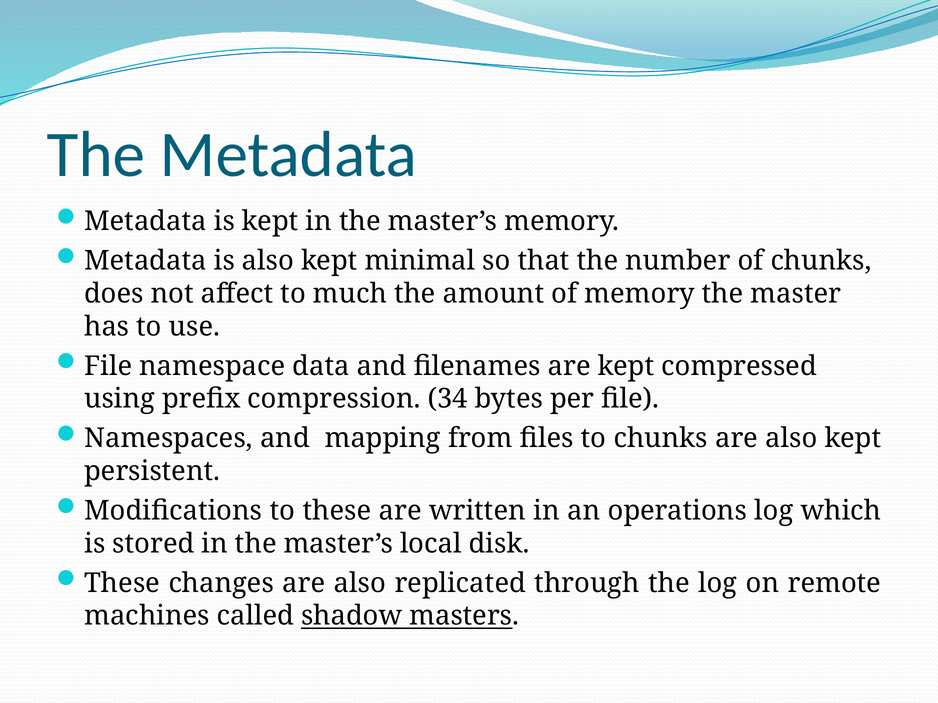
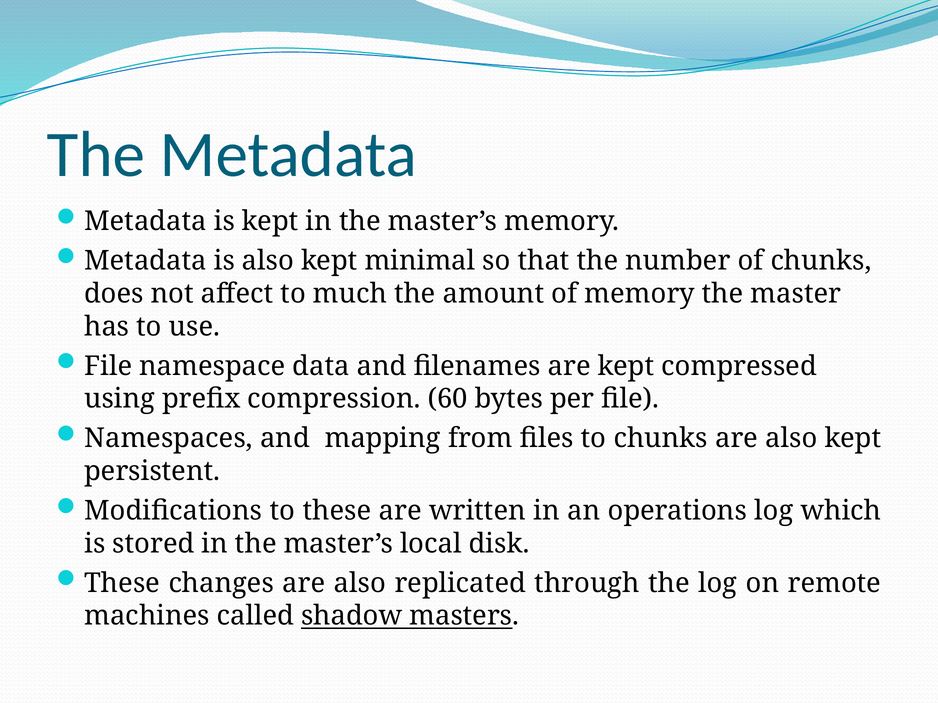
34: 34 -> 60
